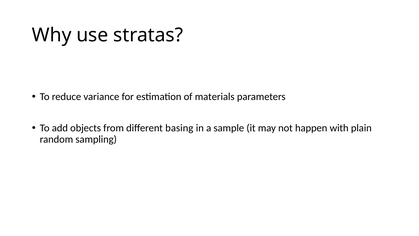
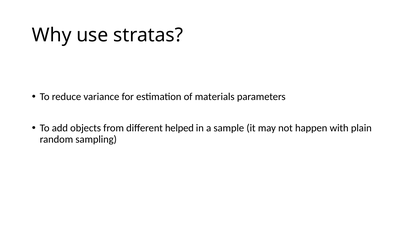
basing: basing -> helped
